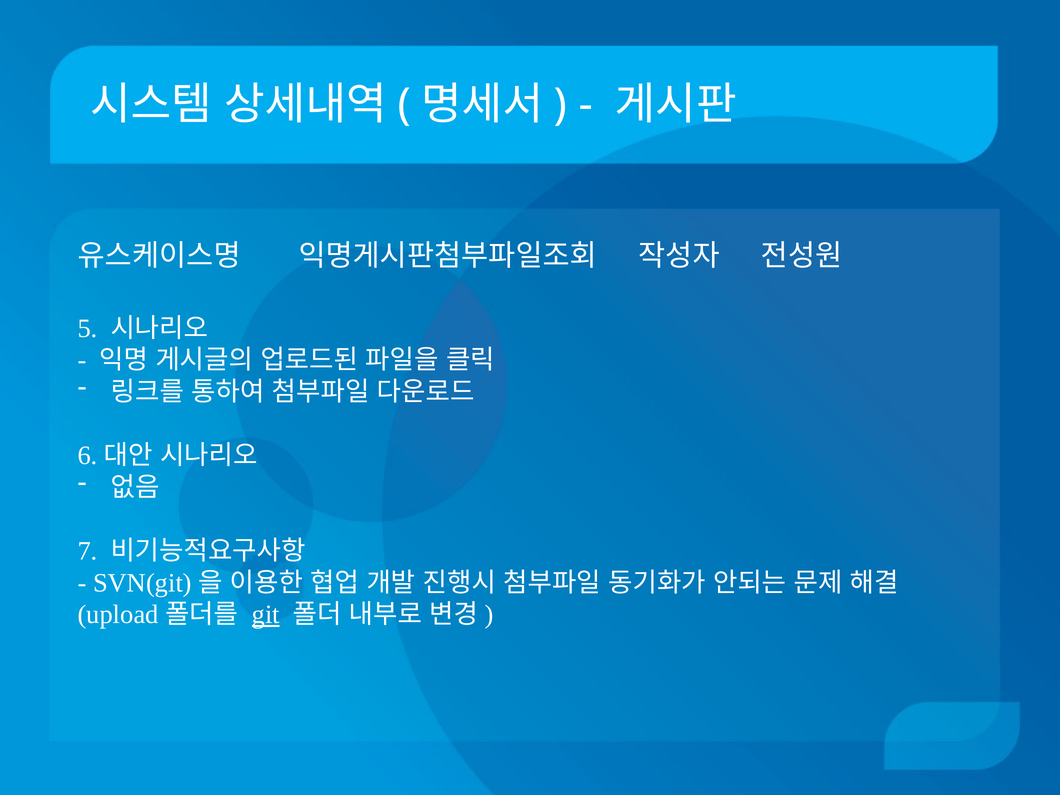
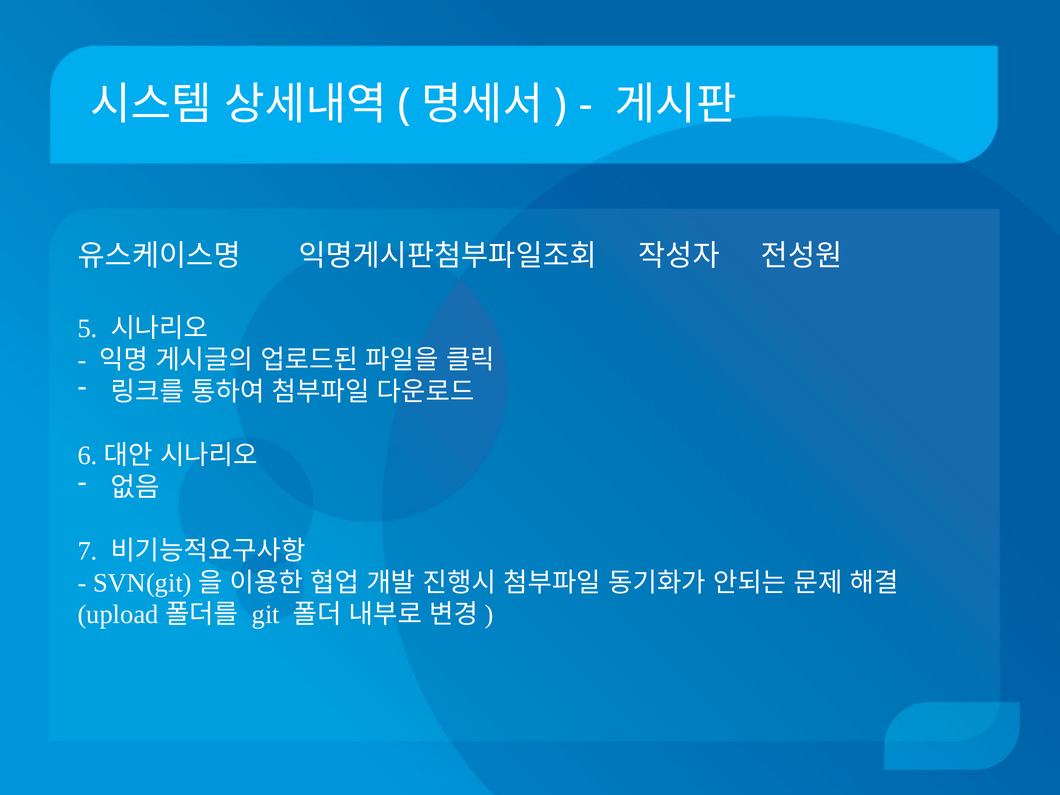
git underline: present -> none
